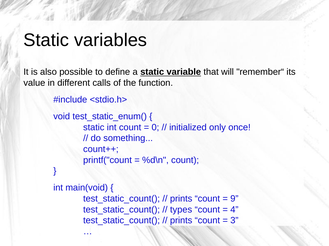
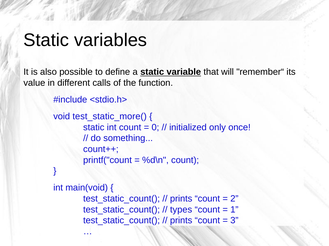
test_static_enum(: test_static_enum( -> test_static_more(
9: 9 -> 2
4: 4 -> 1
